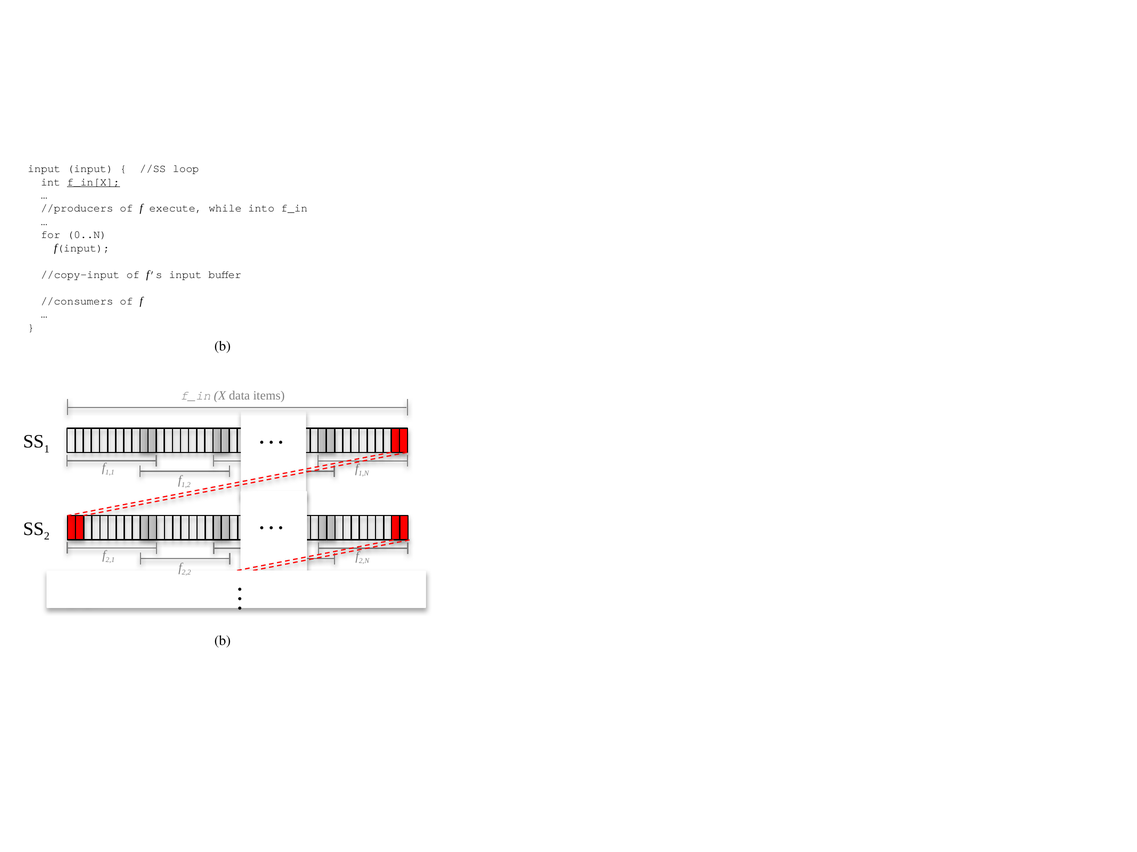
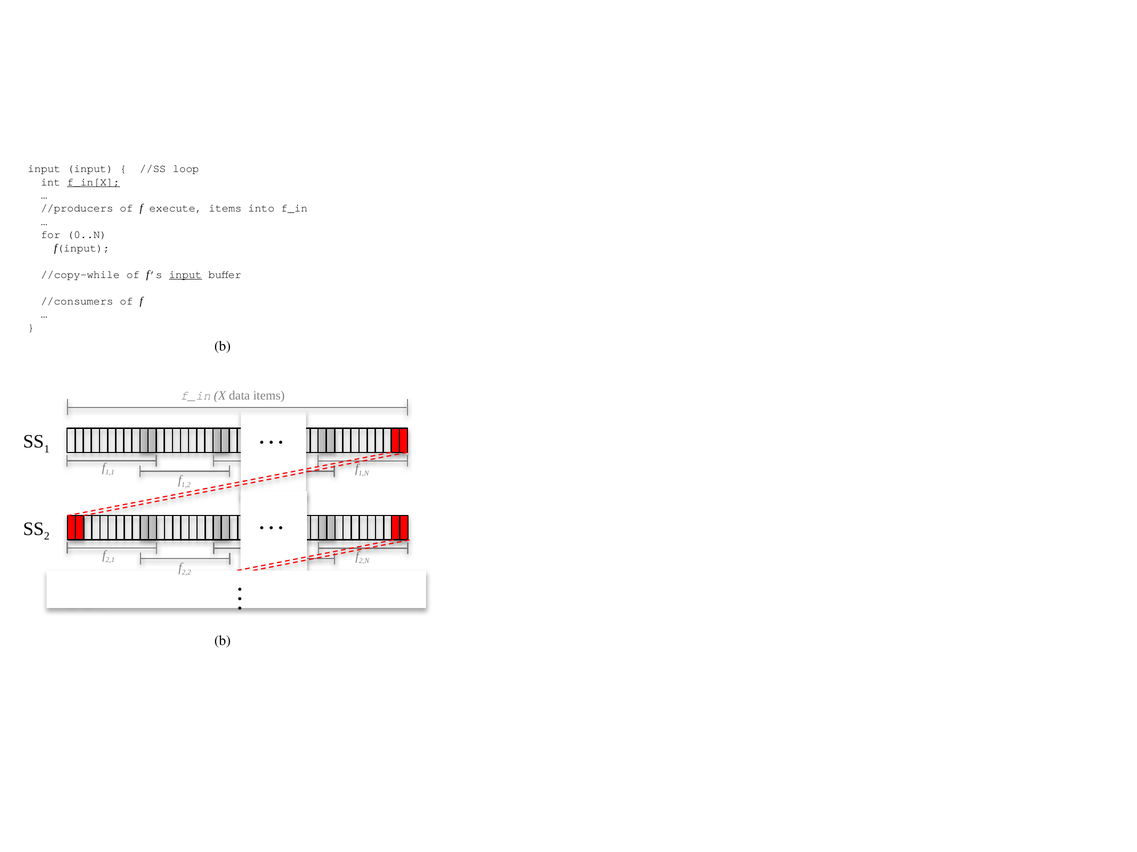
execute while: while -> items
//copy-input: //copy-input -> //copy-while
input at (185, 275) underline: none -> present
